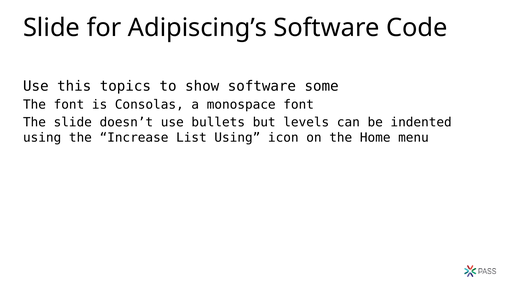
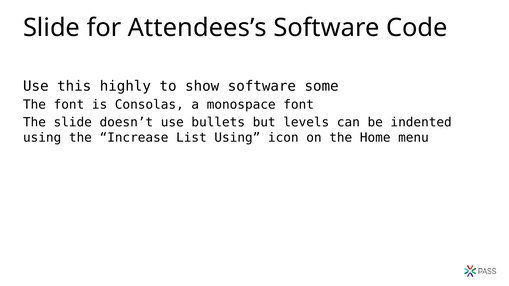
Adipiscing’s: Adipiscing’s -> Attendees’s
topics: topics -> highly
